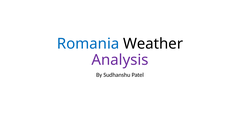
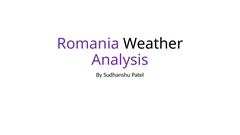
Romania colour: blue -> purple
